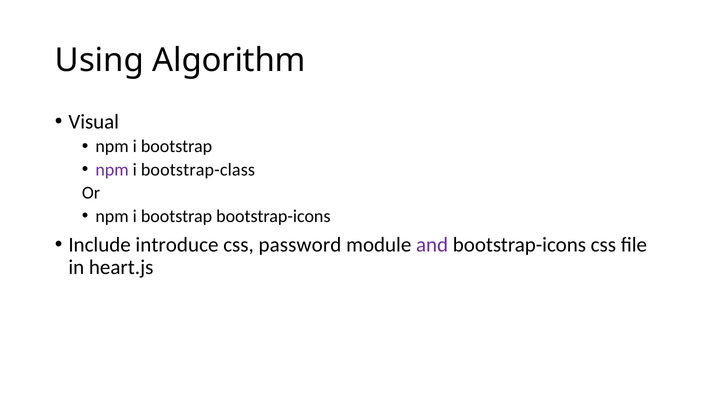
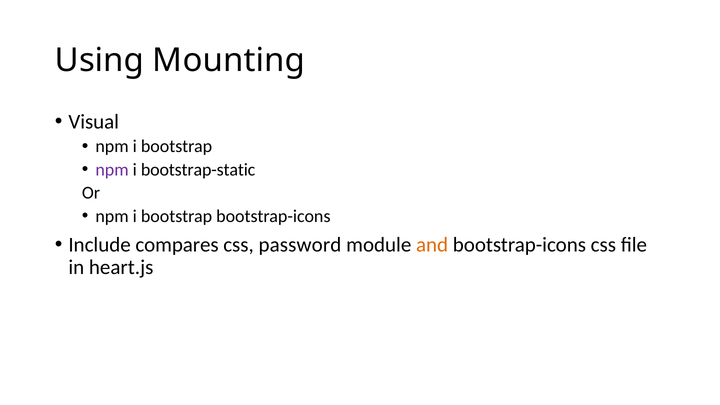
Algorithm: Algorithm -> Mounting
bootstrap-class: bootstrap-class -> bootstrap-static
introduce: introduce -> compares
and colour: purple -> orange
